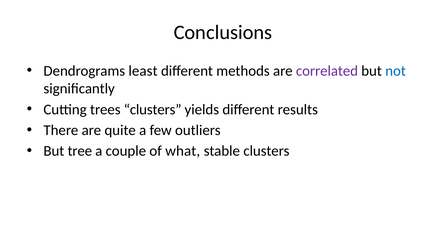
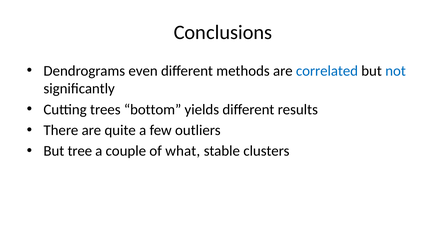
least: least -> even
correlated colour: purple -> blue
trees clusters: clusters -> bottom
